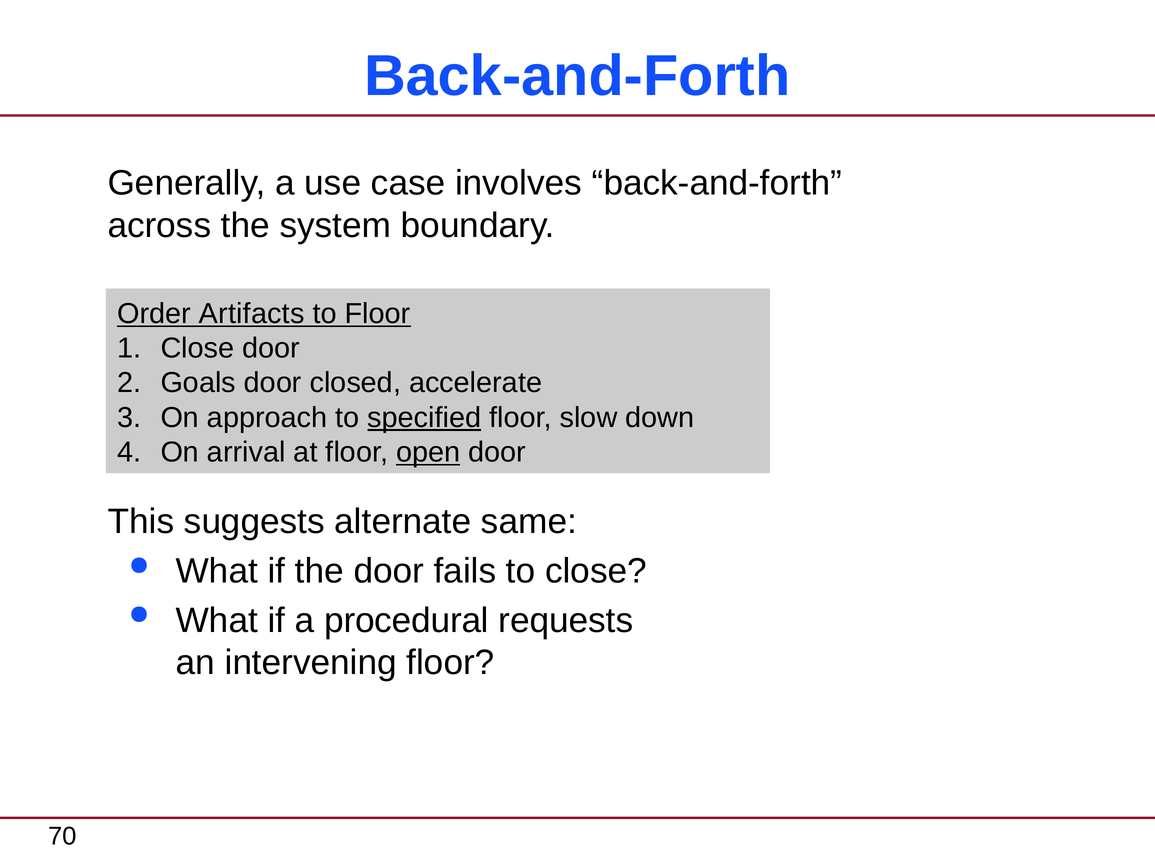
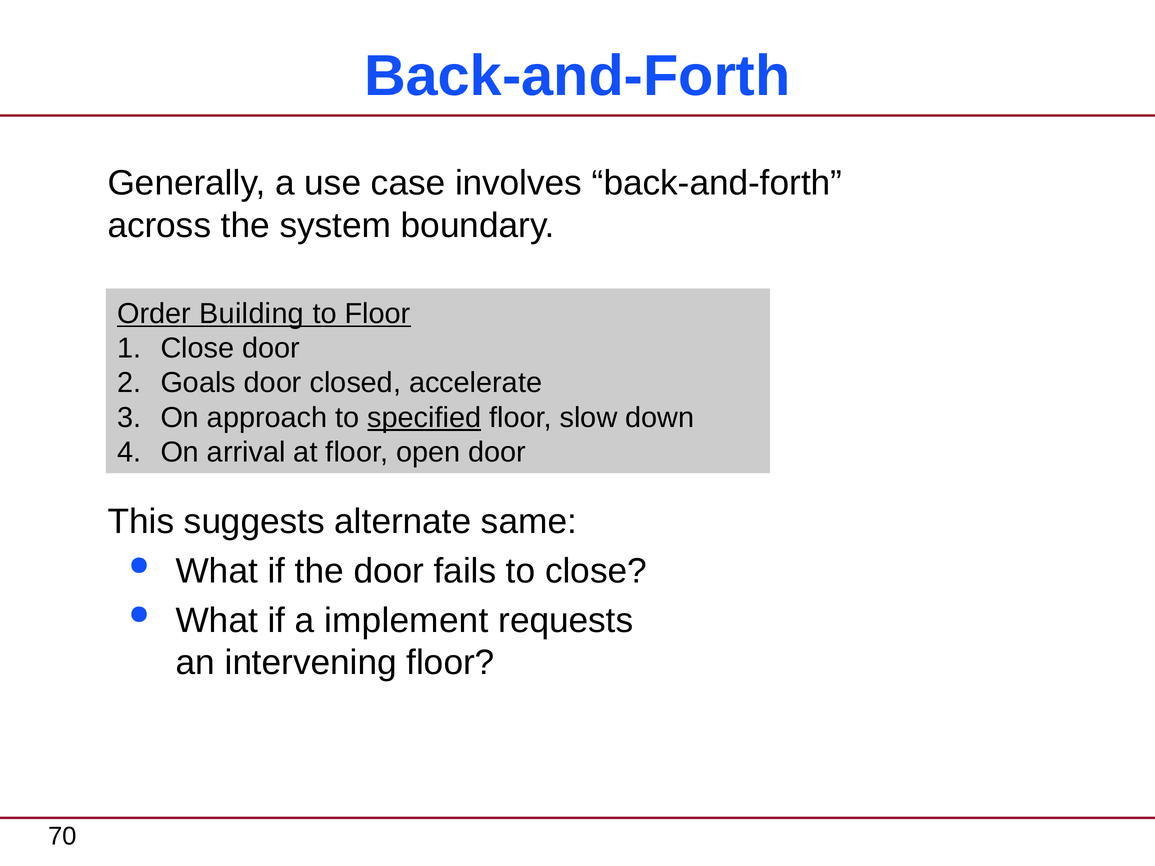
Artifacts: Artifacts -> Building
open underline: present -> none
procedural: procedural -> implement
